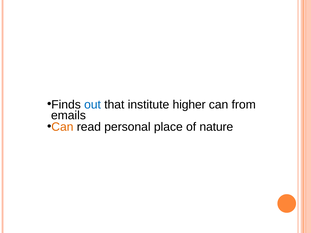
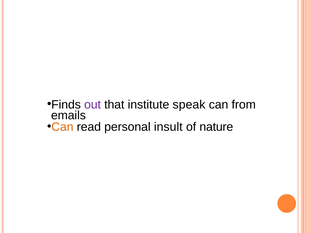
out colour: blue -> purple
higher: higher -> speak
place: place -> insult
